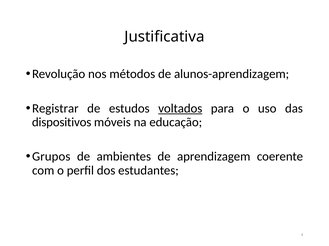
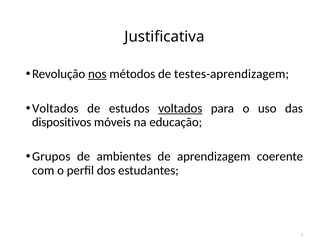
nos underline: none -> present
alunos-aprendizagem: alunos-aprendizagem -> testes-aprendizagem
Registrar at (55, 109): Registrar -> Voltados
